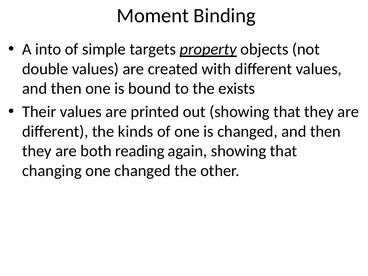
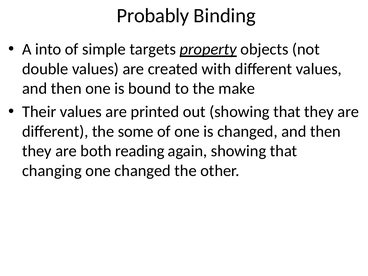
Moment: Moment -> Probably
exists: exists -> make
kinds: kinds -> some
